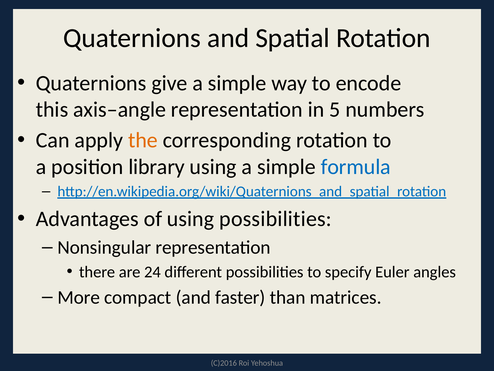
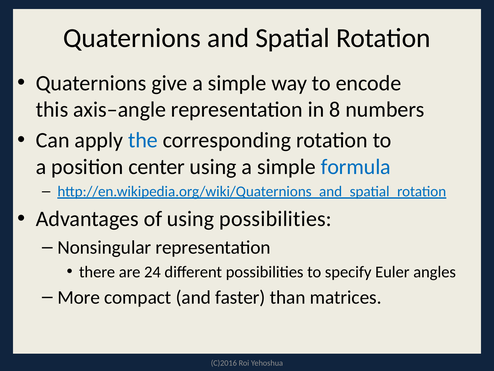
5: 5 -> 8
the colour: orange -> blue
library: library -> center
